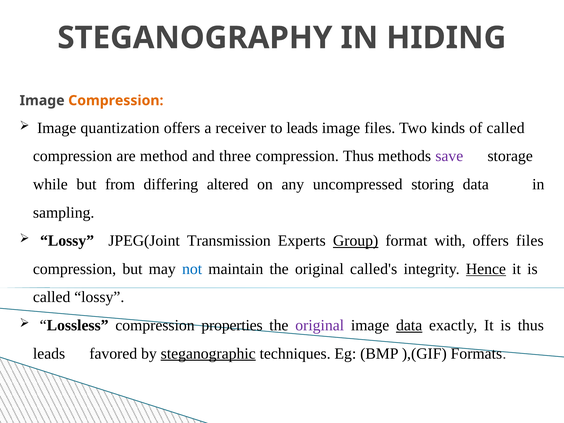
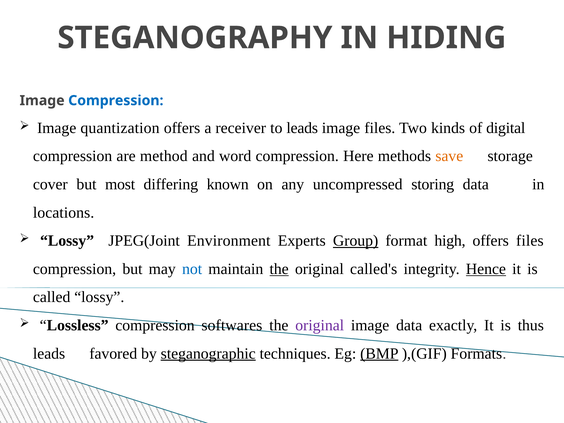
Compression at (116, 101) colour: orange -> blue
of called: called -> digital
three: three -> word
compression Thus: Thus -> Here
save colour: purple -> orange
while: while -> cover
from: from -> most
altered: altered -> known
sampling: sampling -> locations
Transmission: Transmission -> Environment
with: with -> high
the at (279, 269) underline: none -> present
properties: properties -> softwares
data at (409, 325) underline: present -> none
BMP underline: none -> present
